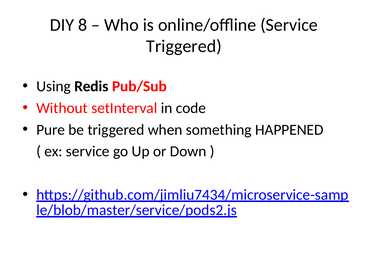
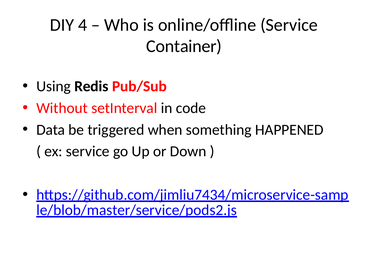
8: 8 -> 4
Triggered at (184, 46): Triggered -> Container
Pure: Pure -> Data
